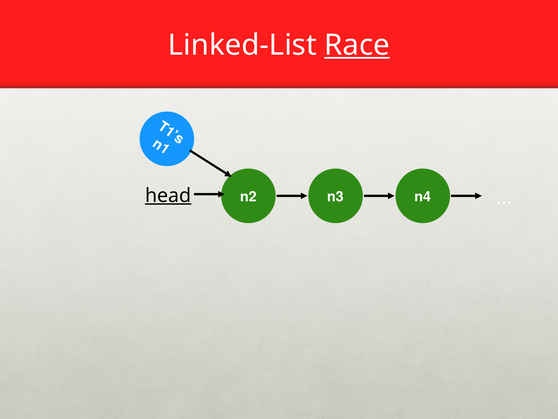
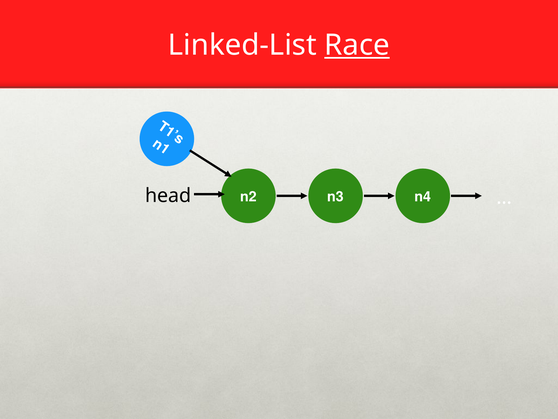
head underline: present -> none
